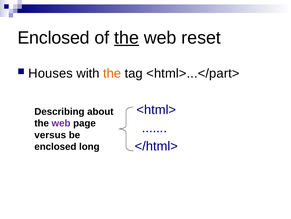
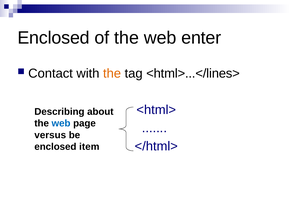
the at (127, 38) underline: present -> none
reset: reset -> enter
Houses: Houses -> Contact
<html>...</part>: <html>...</part> -> <html>...</lines>
web at (61, 123) colour: purple -> blue
long: long -> item
